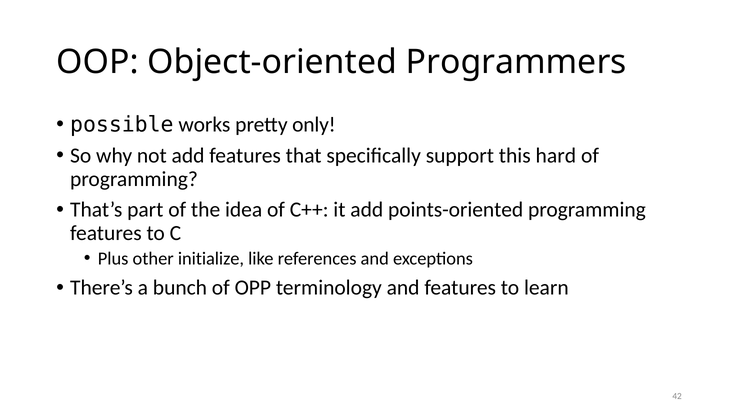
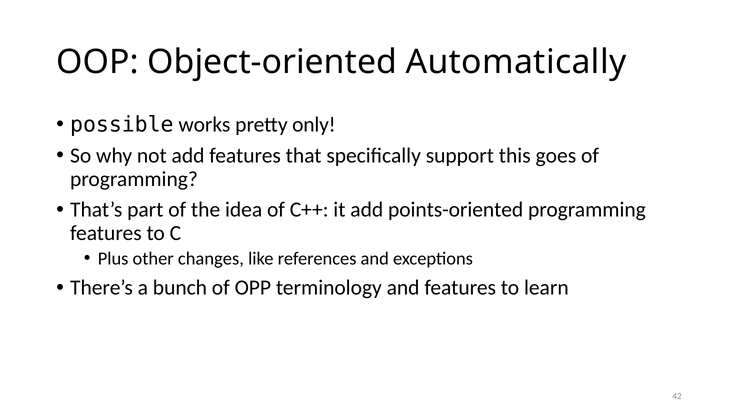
Programmers: Programmers -> Automatically
hard: hard -> goes
initialize: initialize -> changes
